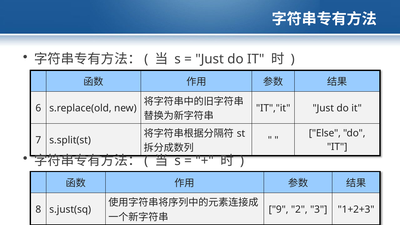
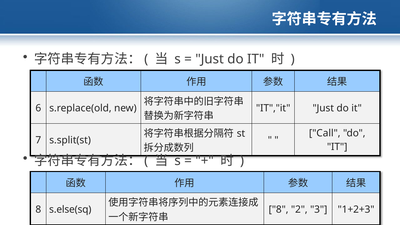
Else: Else -> Call
s.just(sq: s.just(sq -> s.else(sq
9 at (279, 209): 9 -> 8
